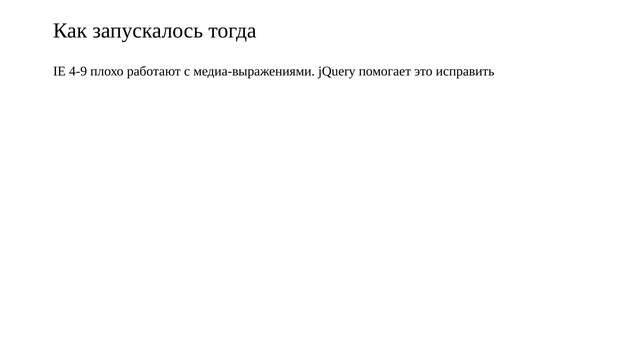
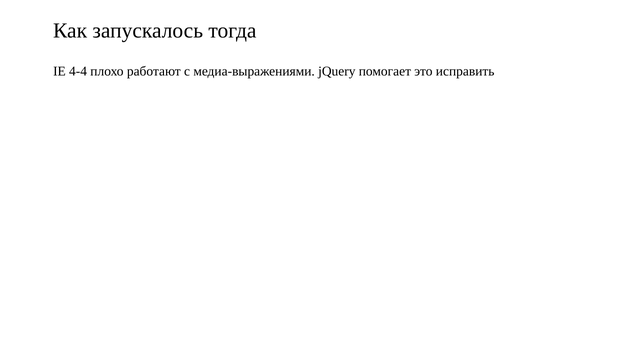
4-9: 4-9 -> 4-4
